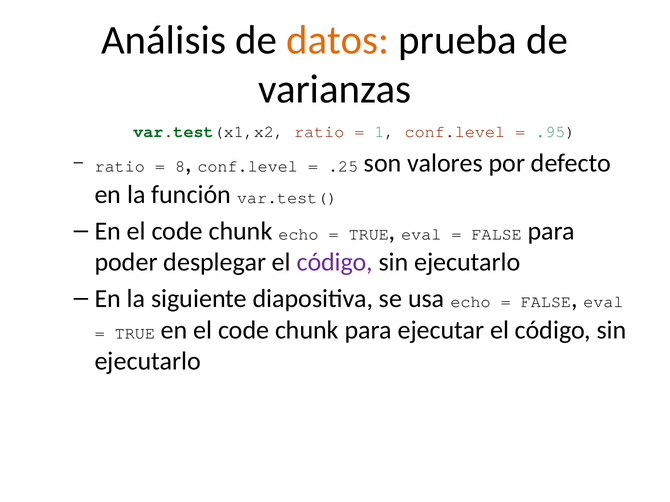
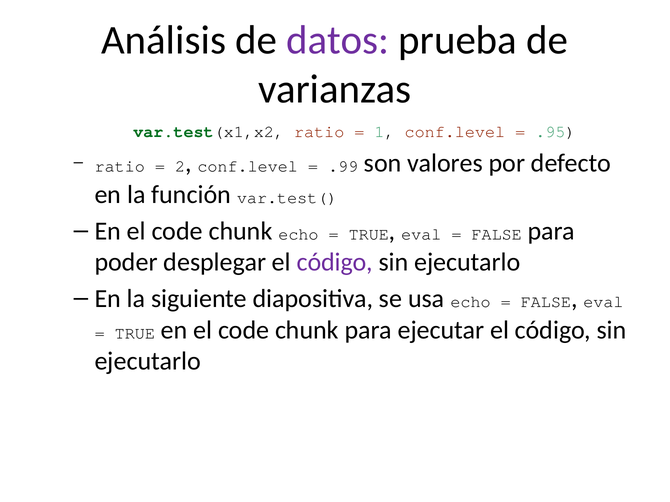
datos colour: orange -> purple
8: 8 -> 2
.25: .25 -> .99
